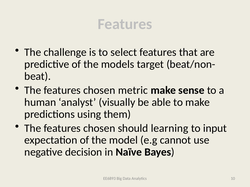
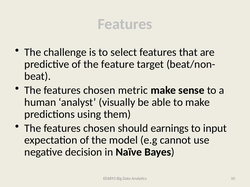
models: models -> feature
learning: learning -> earnings
